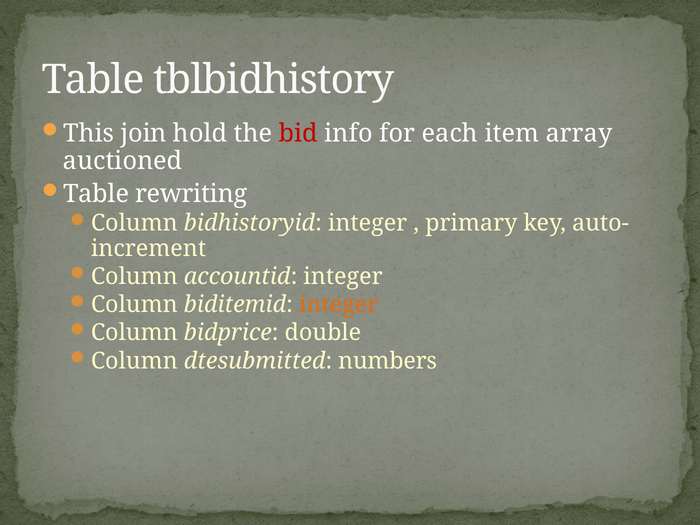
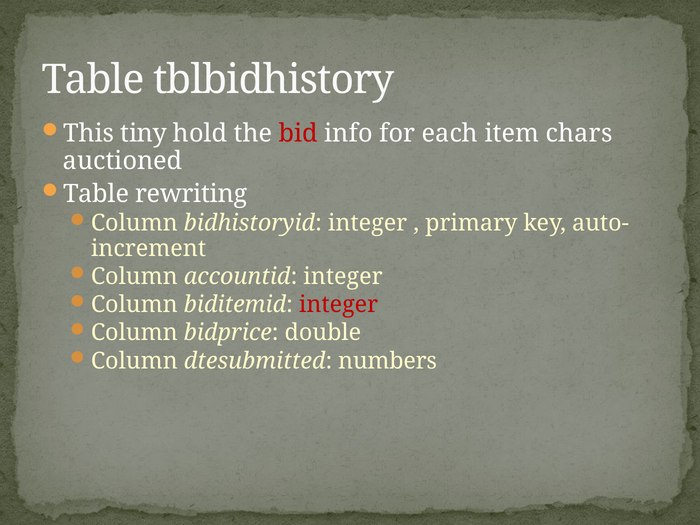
join: join -> tiny
array: array -> chars
integer at (339, 305) colour: orange -> red
